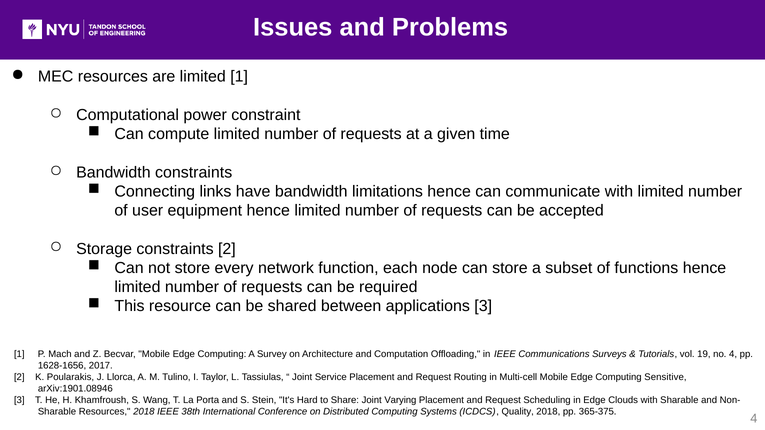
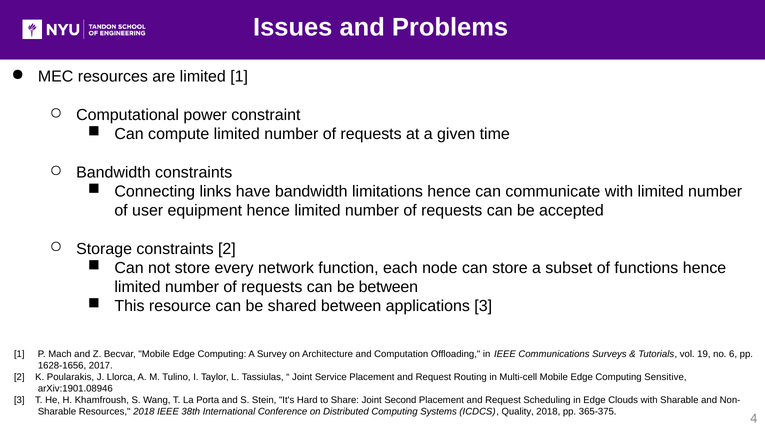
be required: required -> between
no 4: 4 -> 6
Varying: Varying -> Second
